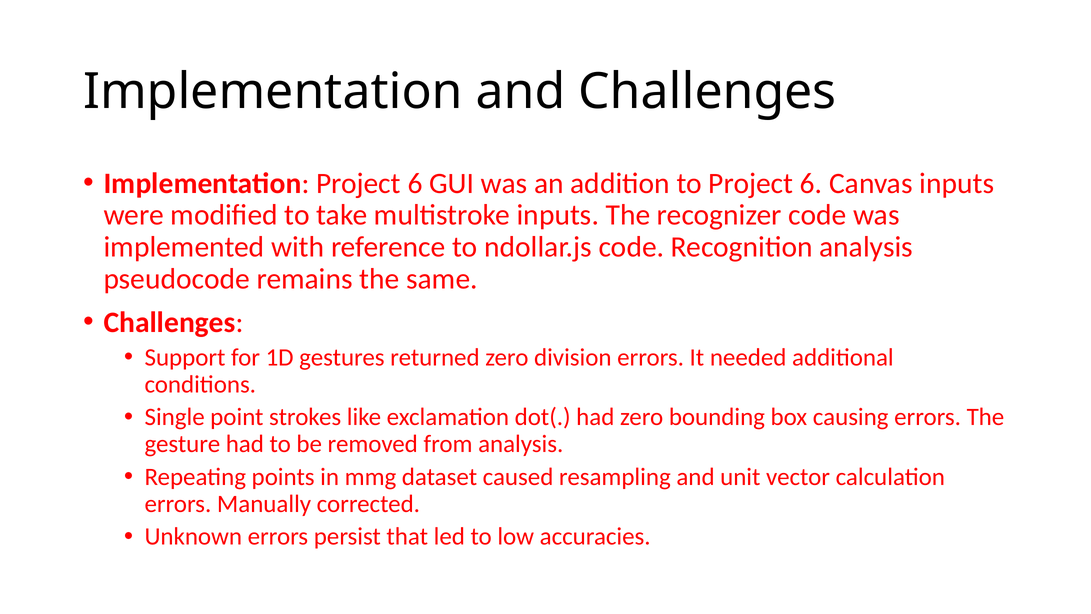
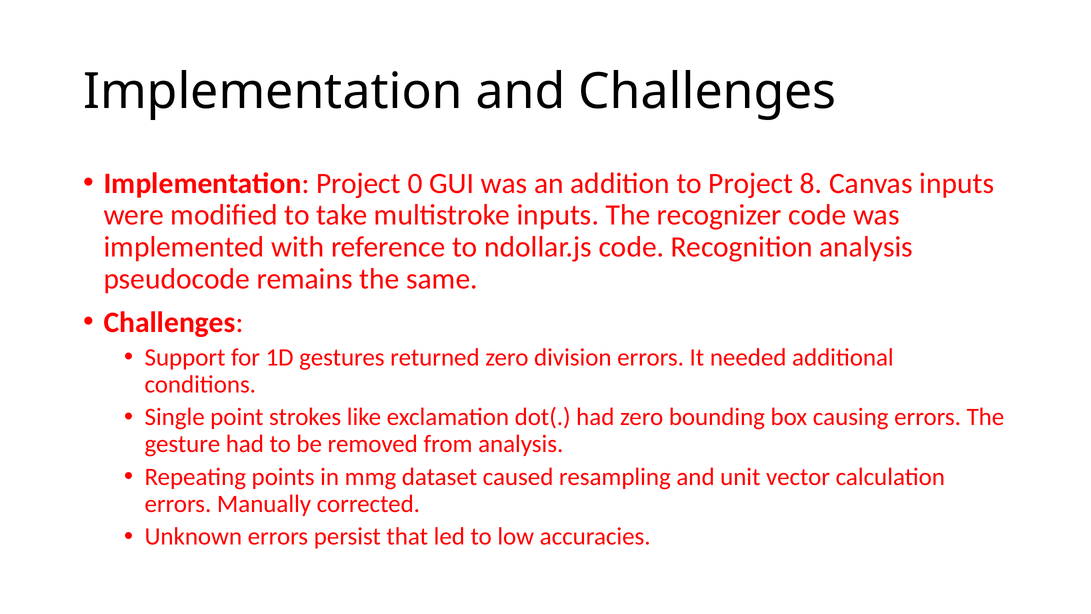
Implementation Project 6: 6 -> 0
to Project 6: 6 -> 8
